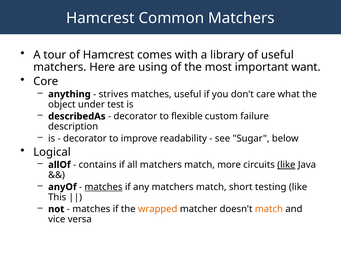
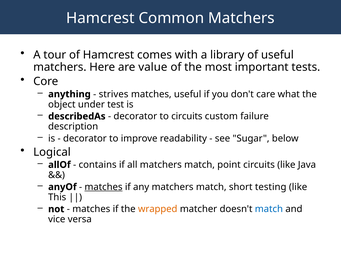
using: using -> value
want: want -> tests
to flexible: flexible -> circuits
more: more -> point
like at (286, 165) underline: present -> none
match at (269, 209) colour: orange -> blue
